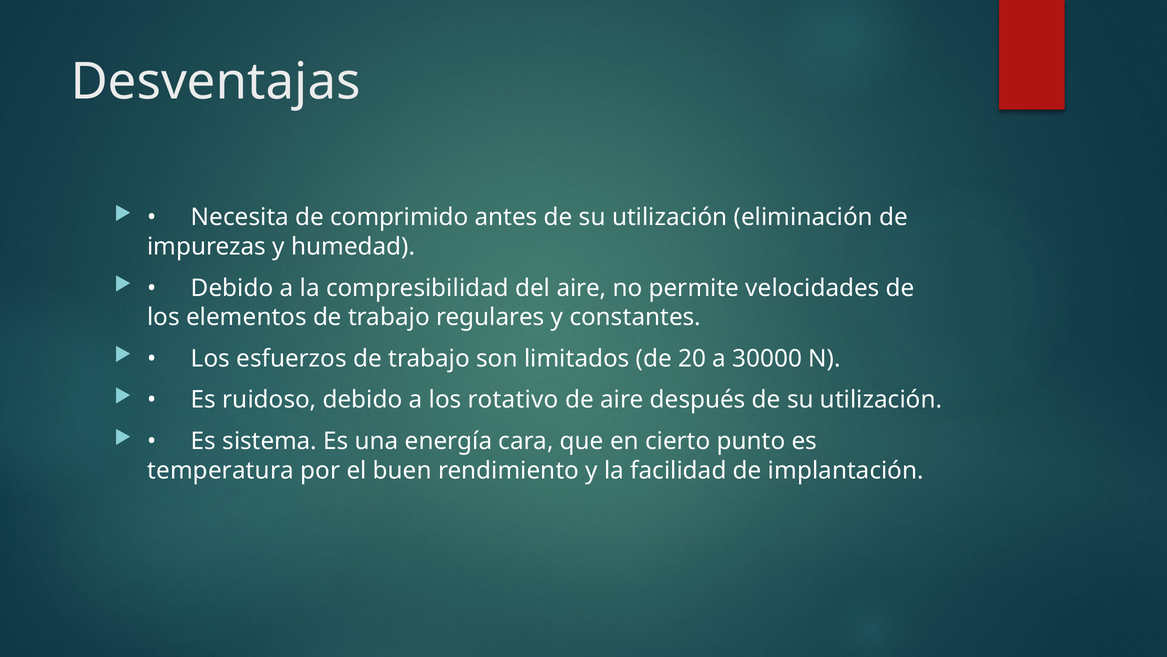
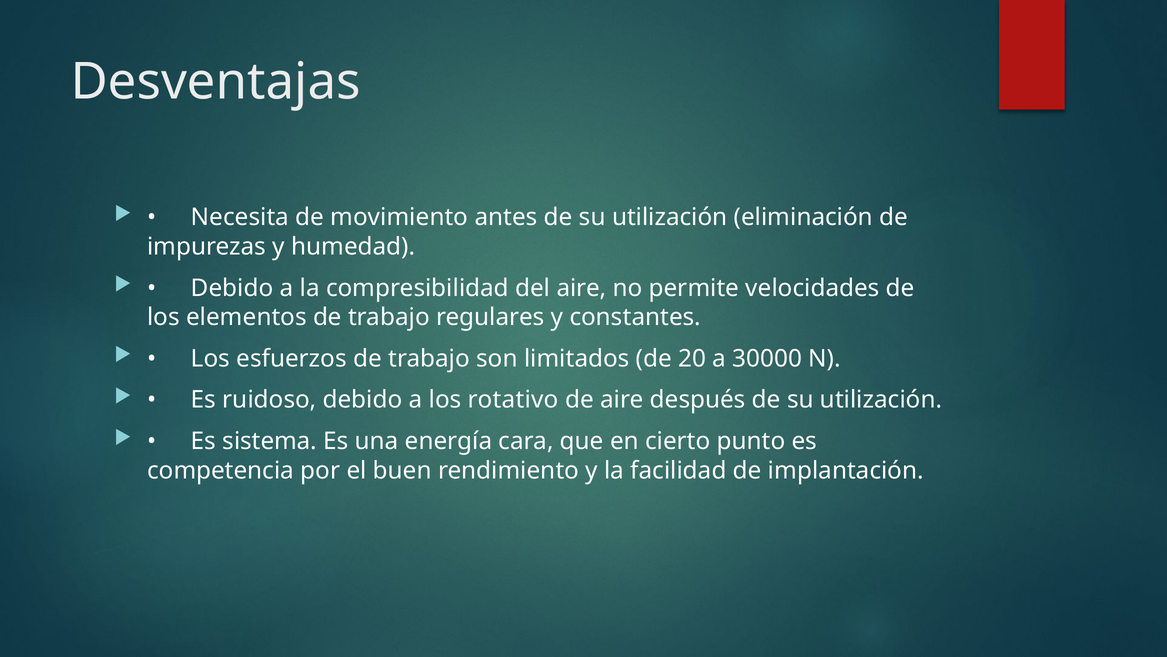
comprimido: comprimido -> movimiento
temperatura: temperatura -> competencia
